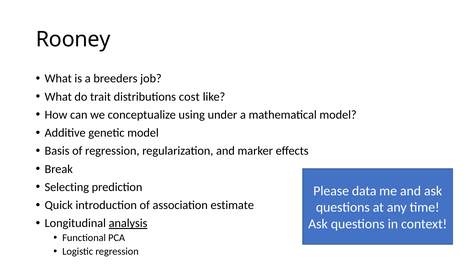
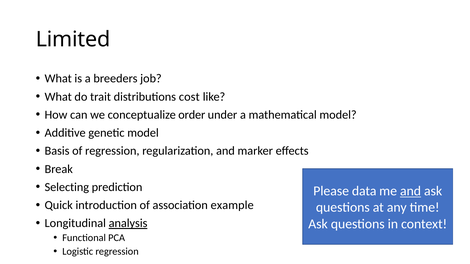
Rooney: Rooney -> Limited
using: using -> order
and at (411, 191) underline: none -> present
estimate: estimate -> example
